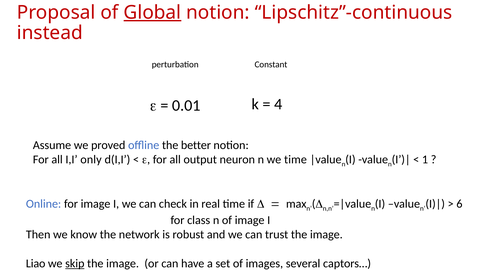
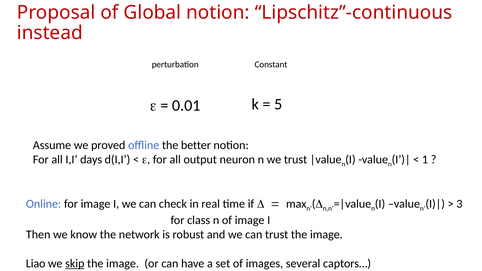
Global underline: present -> none
4: 4 -> 5
only: only -> days
we time: time -> trust
6: 6 -> 3
